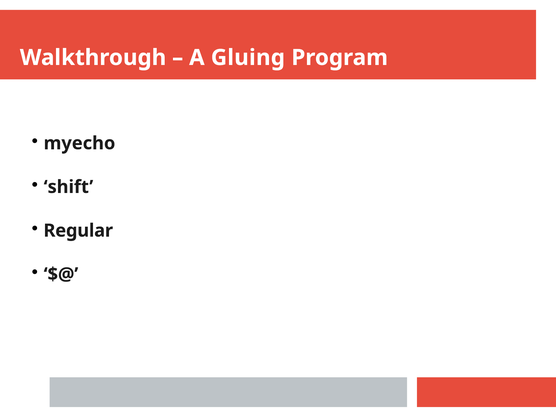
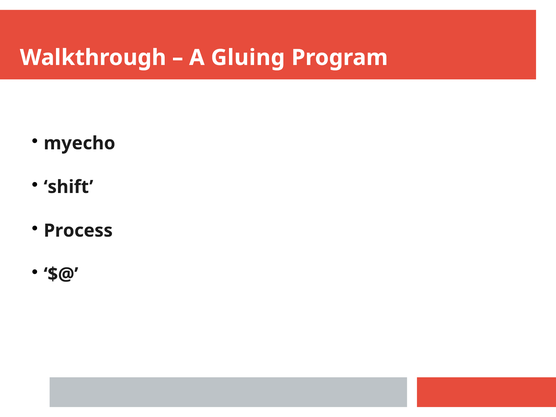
Regular: Regular -> Process
